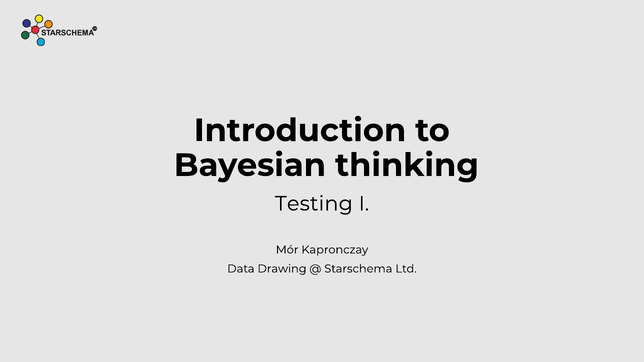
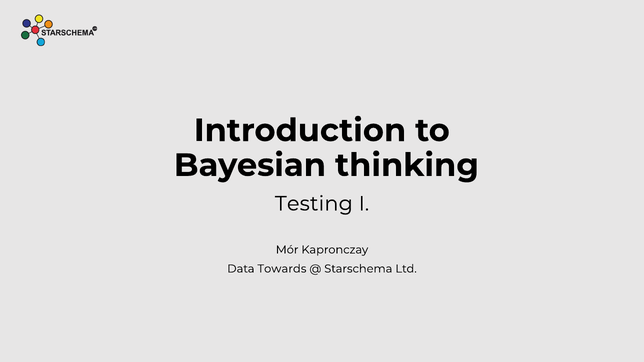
Drawing: Drawing -> Towards
